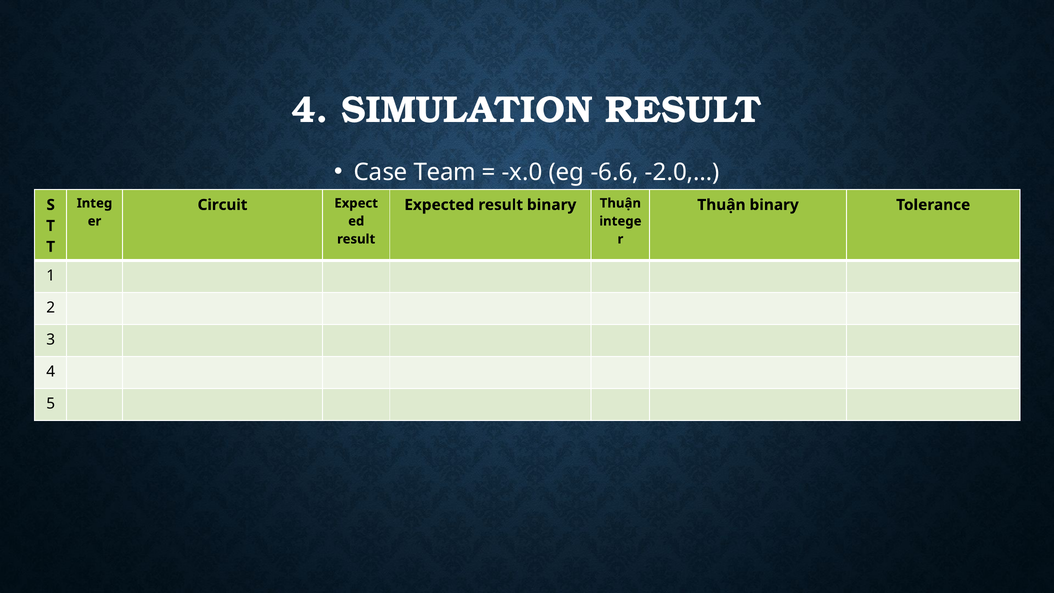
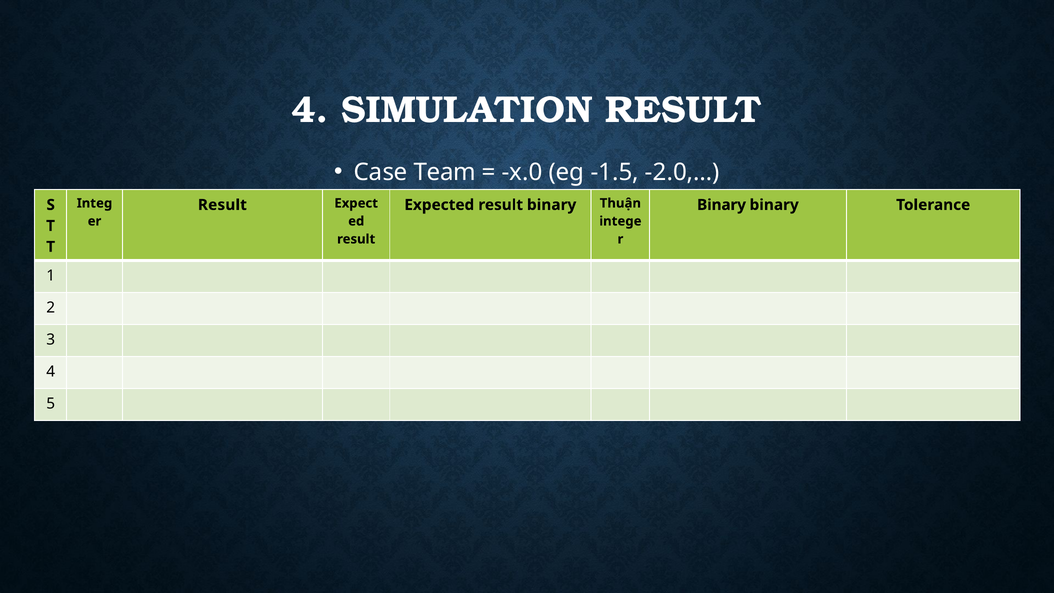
-6.6: -6.6 -> -1.5
Circuit at (222, 205): Circuit -> Result
Thuận at (721, 205): Thuận -> Binary
